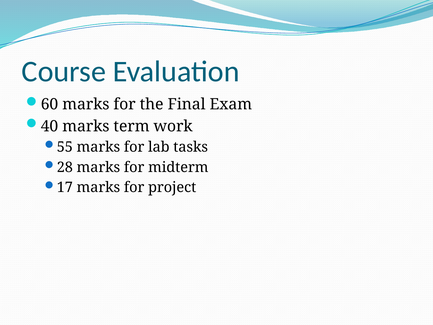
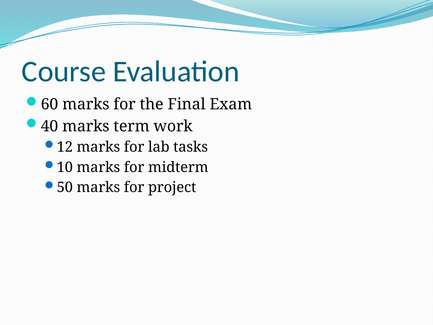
55: 55 -> 12
28: 28 -> 10
17: 17 -> 50
